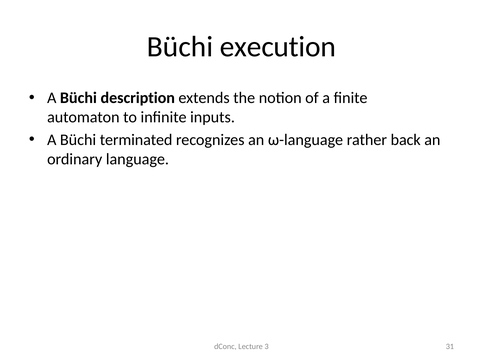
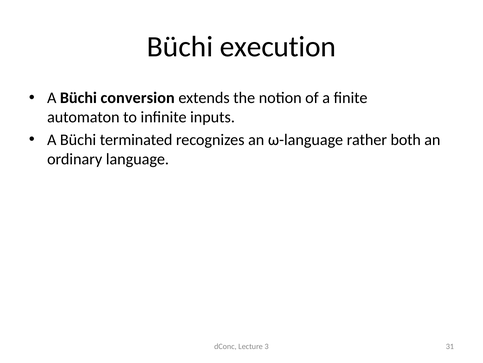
description: description -> conversion
back: back -> both
